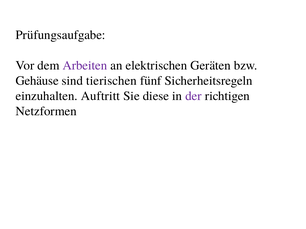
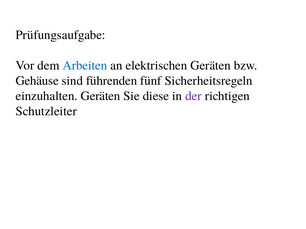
Arbeiten colour: purple -> blue
tierischen: tierischen -> führenden
einzuhalten Auftritt: Auftritt -> Geräten
Netzformen: Netzformen -> Schutzleiter
